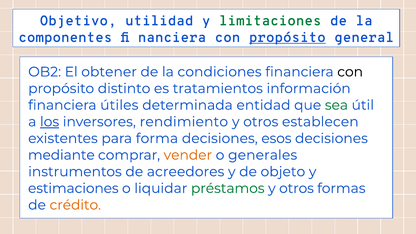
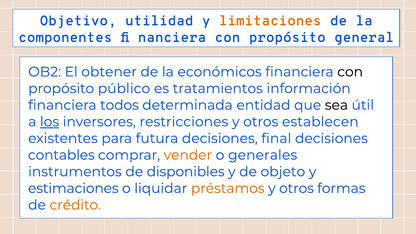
limitaciones colour: green -> orange
propósito at (287, 37) underline: present -> none
condiciones: condiciones -> económicos
distinto: distinto -> público
útiles: útiles -> todos
sea colour: green -> black
rendimiento: rendimiento -> restricciones
forma: forma -> futura
esos: esos -> final
mediante: mediante -> contables
acreedores: acreedores -> disponibles
préstamos colour: green -> orange
